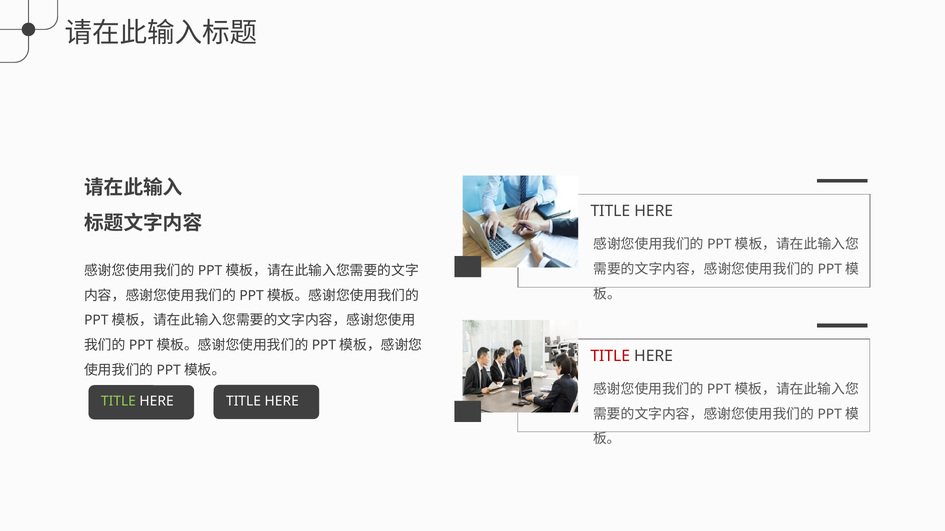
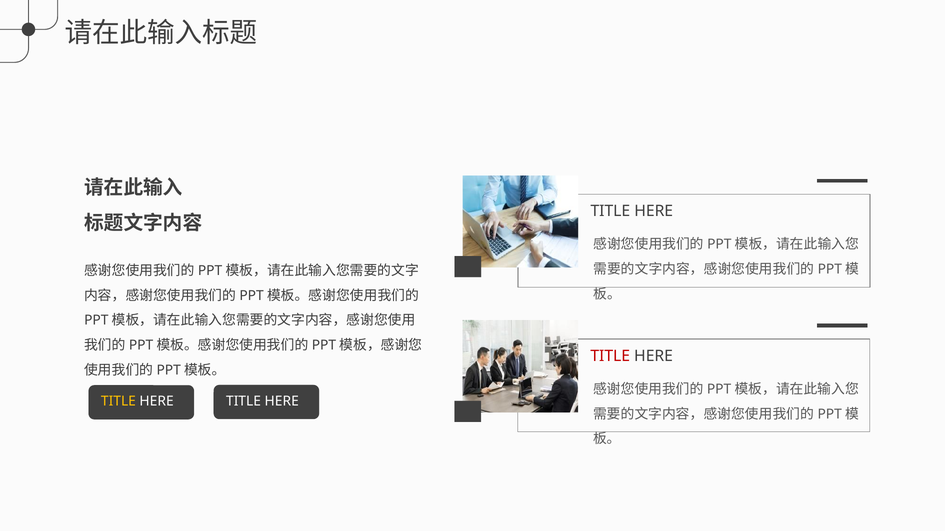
TITLE at (118, 402) colour: light green -> yellow
